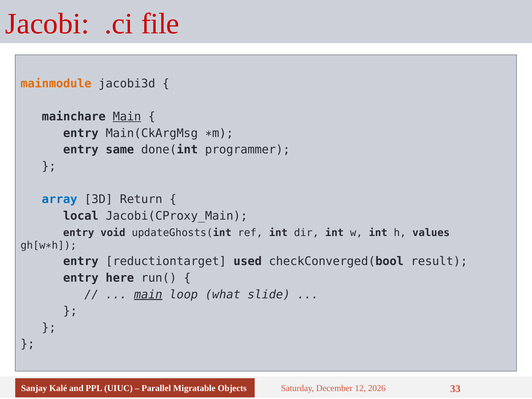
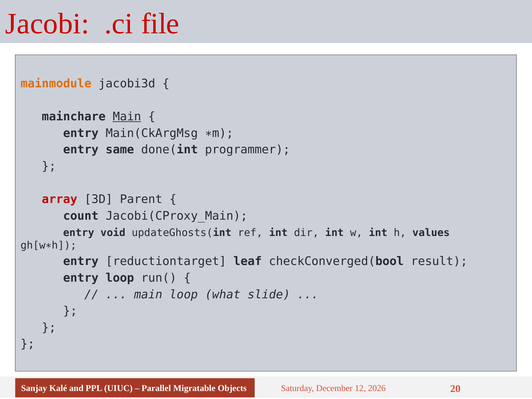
array colour: blue -> red
Return: Return -> Parent
local: local -> count
used: used -> leaf
entry here: here -> loop
main at (148, 294) underline: present -> none
33: 33 -> 20
